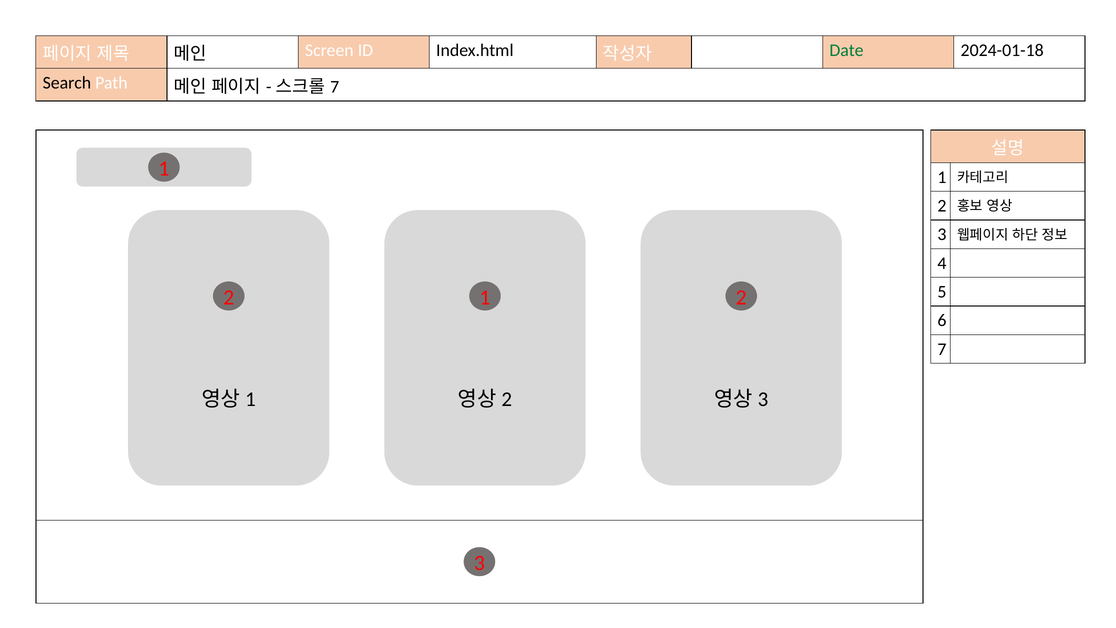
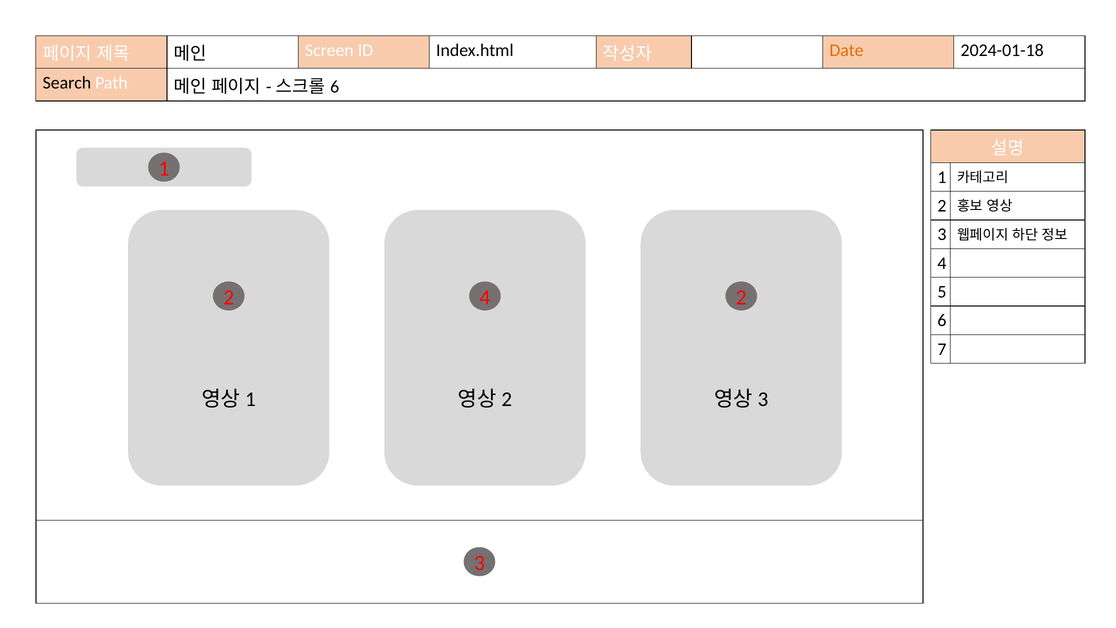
Date colour: green -> orange
7 at (335, 87): 7 -> 6
2 1: 1 -> 4
